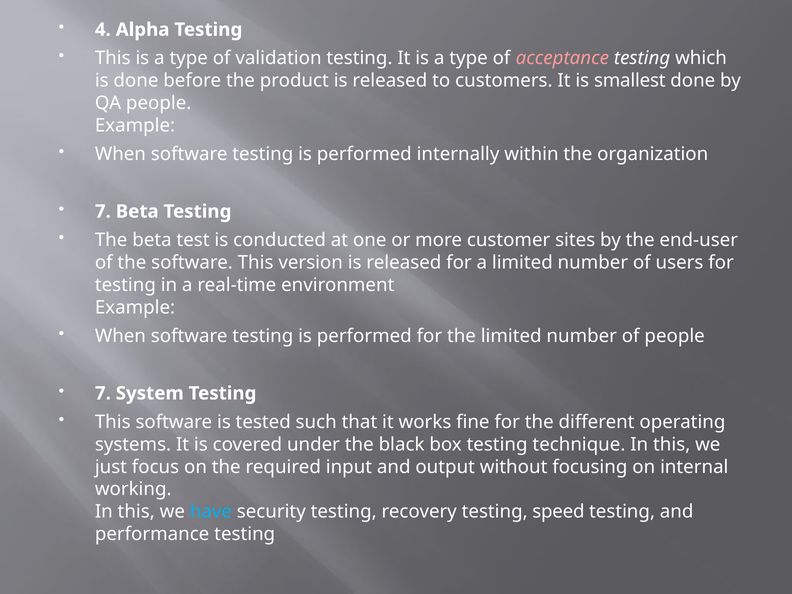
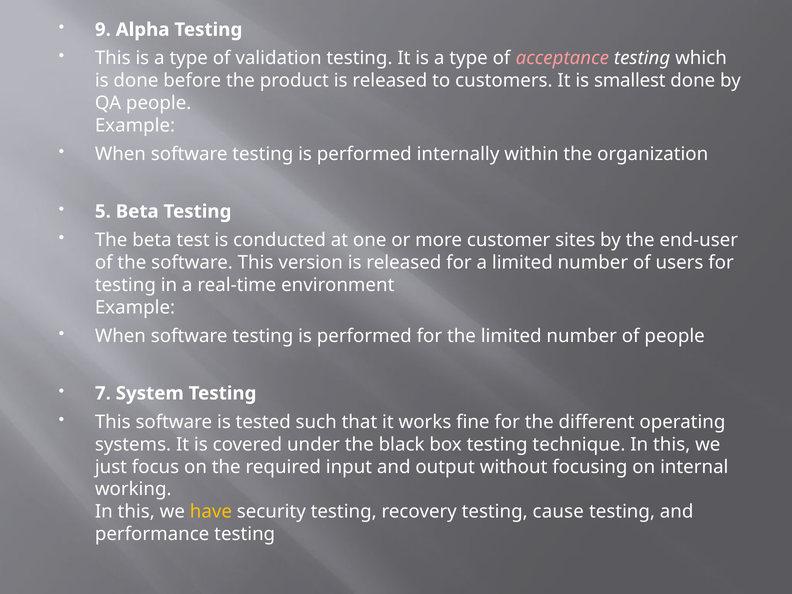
4: 4 -> 9
7 at (103, 211): 7 -> 5
have colour: light blue -> yellow
speed: speed -> cause
